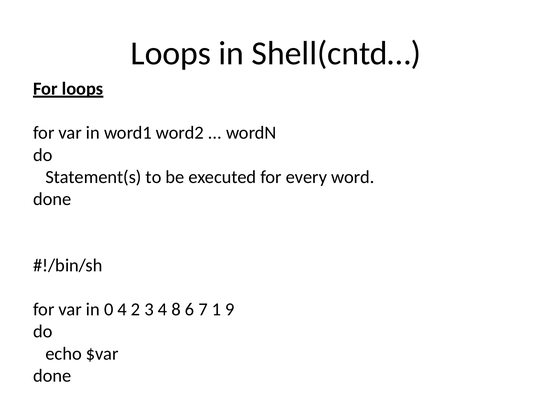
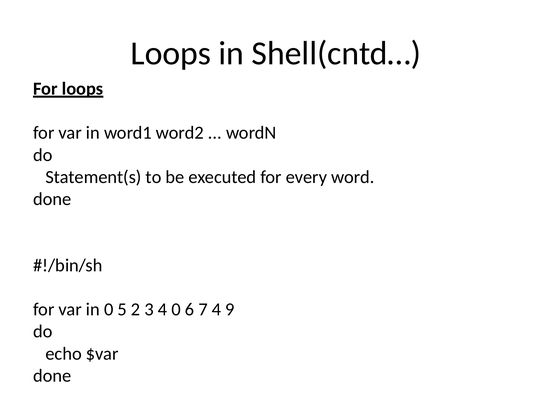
0 4: 4 -> 5
4 8: 8 -> 0
7 1: 1 -> 4
